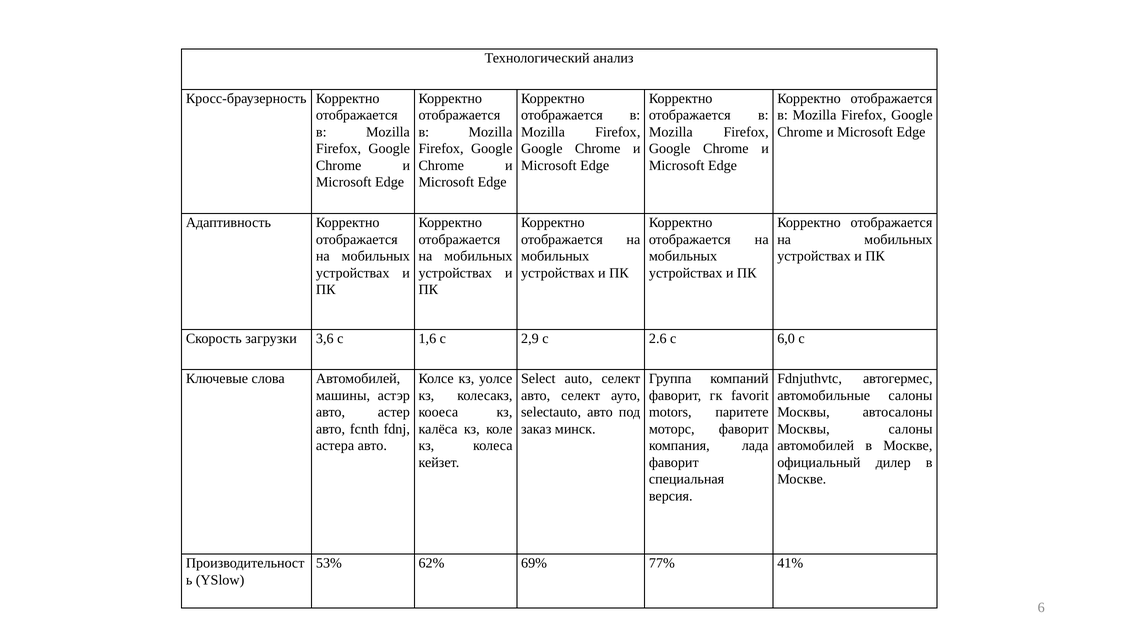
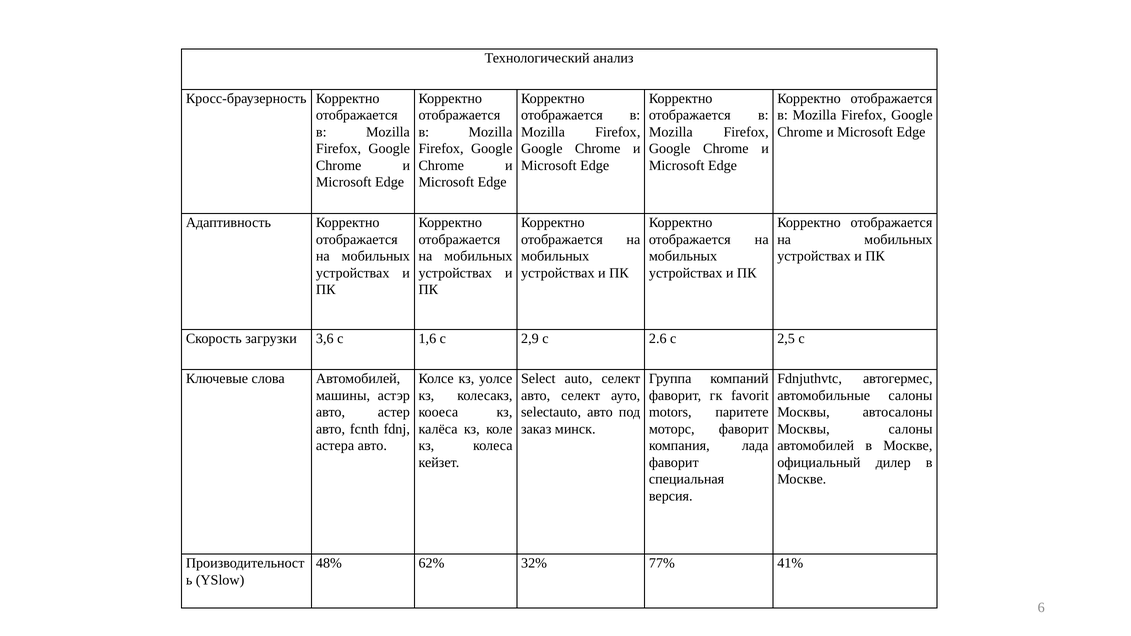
6,0: 6,0 -> 2,5
53%: 53% -> 48%
69%: 69% -> 32%
